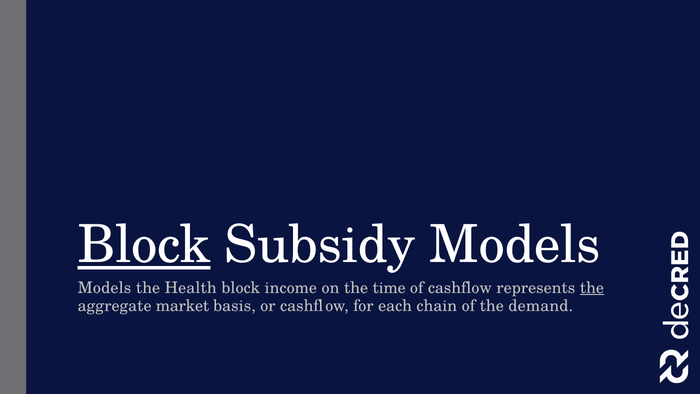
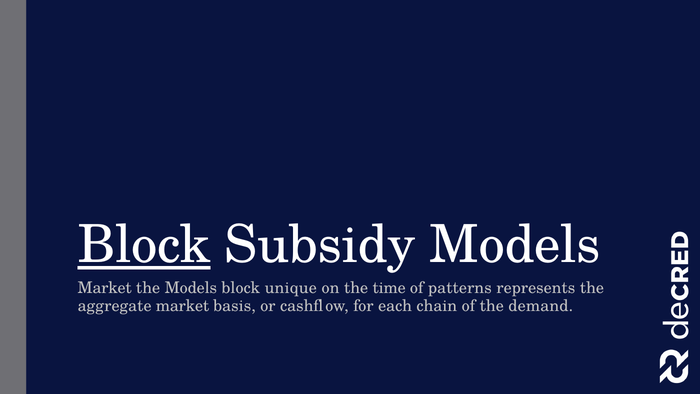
Models at (104, 288): Models -> Market
the Health: Health -> Models
income: income -> unique
of cashflow: cashflow -> patterns
the at (592, 288) underline: present -> none
